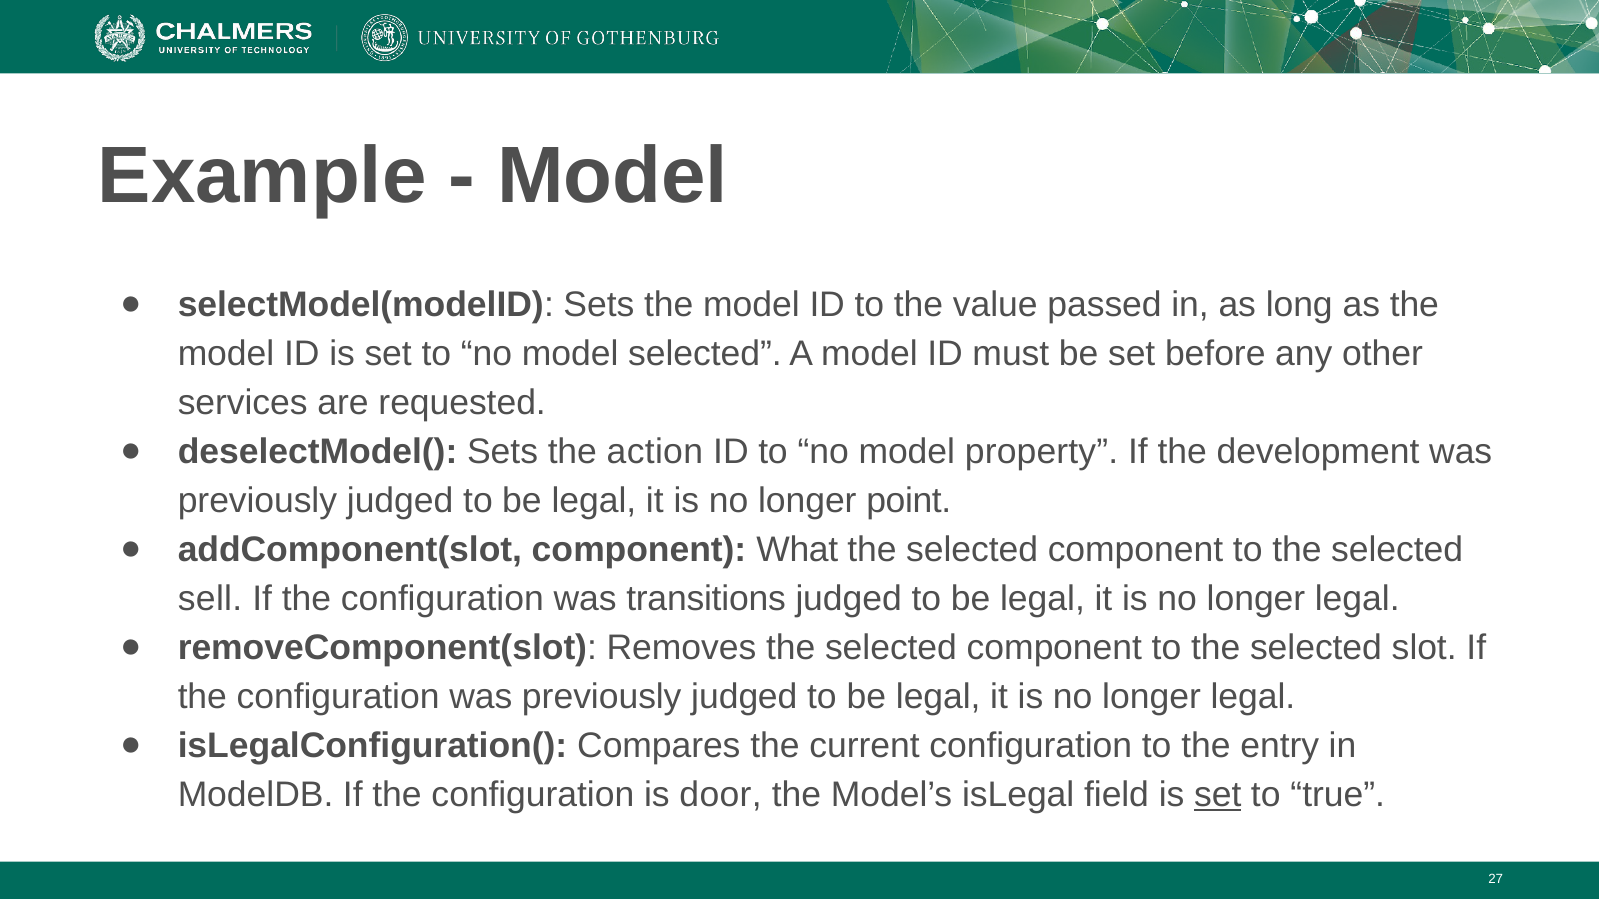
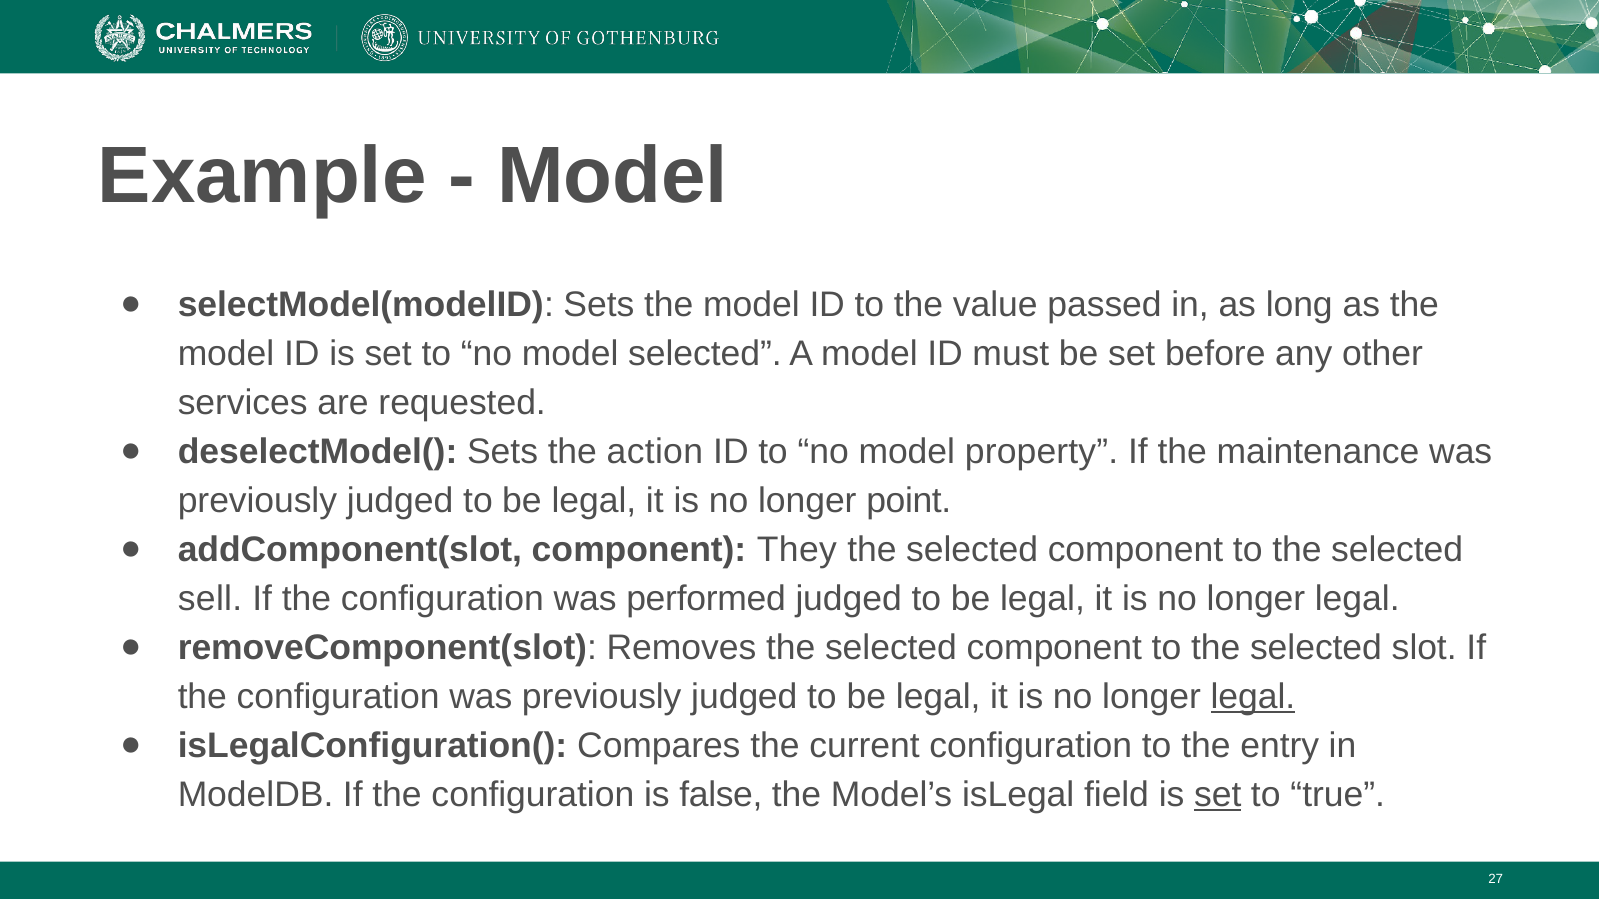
development: development -> maintenance
What: What -> They
transitions: transitions -> performed
legal at (1253, 697) underline: none -> present
door: door -> false
